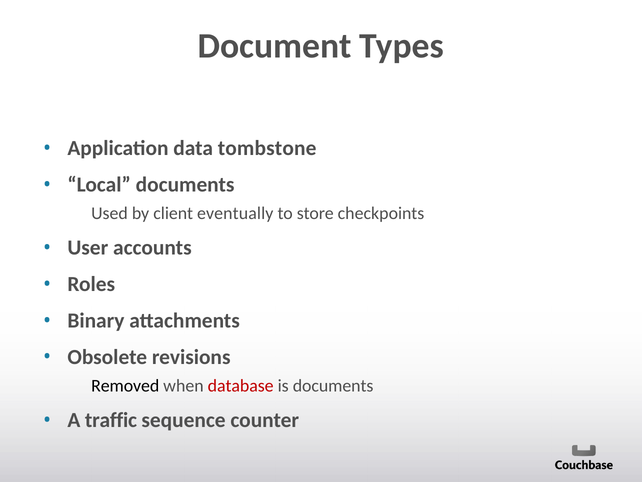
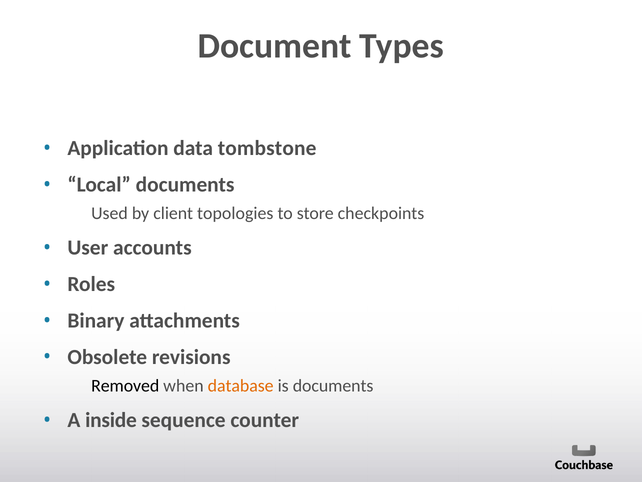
eventually: eventually -> topologies
database colour: red -> orange
traffic: traffic -> inside
